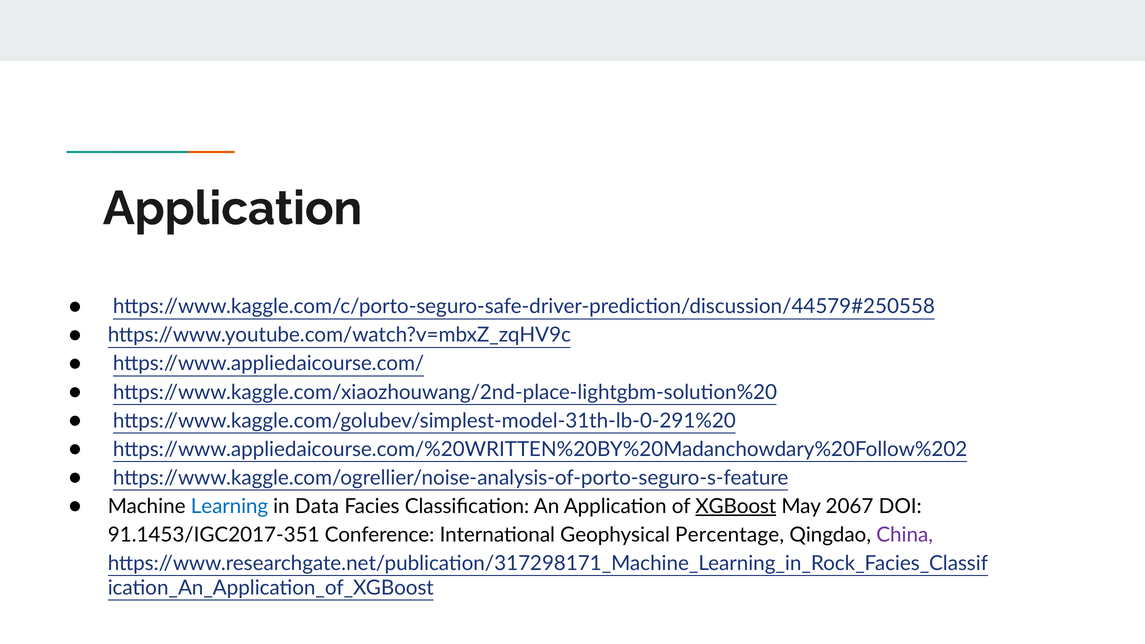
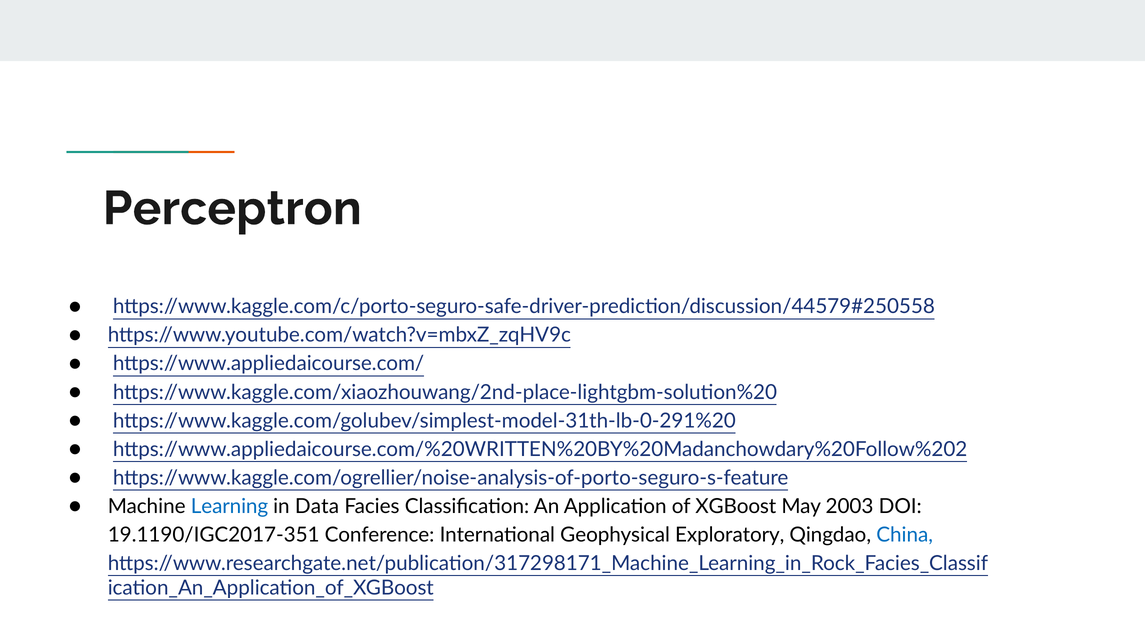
Application at (233, 209): Application -> Perceptron
XGBoost underline: present -> none
2067: 2067 -> 2003
91.1453/IGC2017-351: 91.1453/IGC2017-351 -> 19.1190/IGC2017-351
Percentage: Percentage -> Exploratory
China colour: purple -> blue
